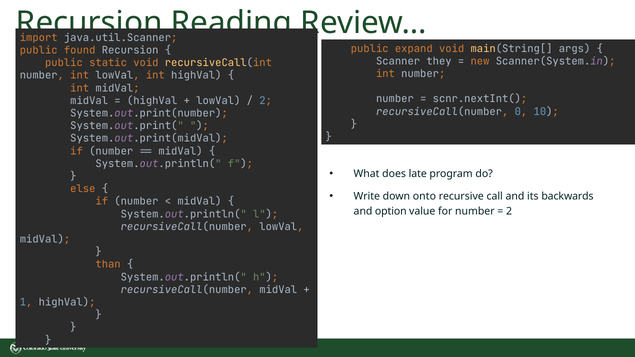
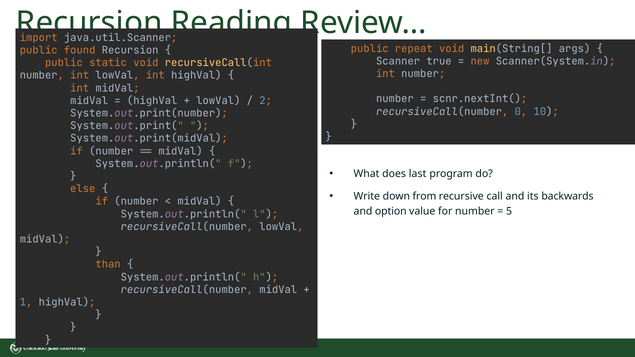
expand: expand -> repeat
they: they -> true
late: late -> last
onto: onto -> from
2 at (509, 211): 2 -> 5
